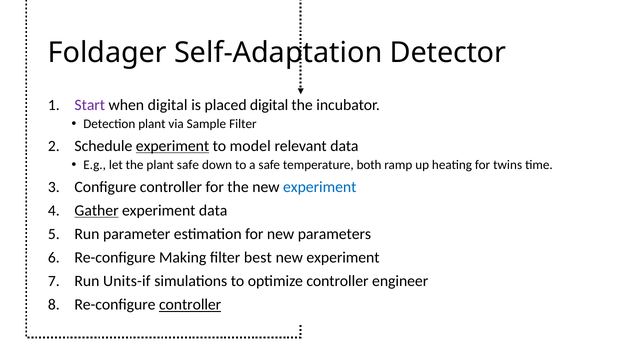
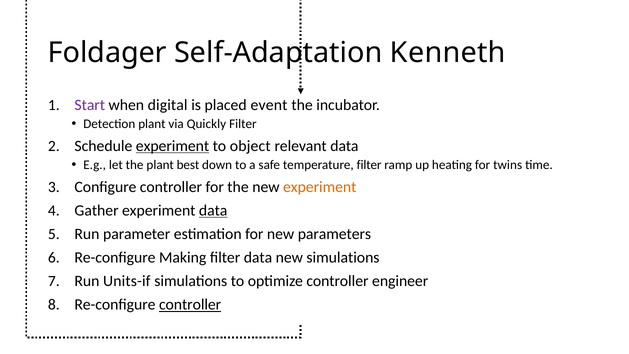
Detector: Detector -> Kenneth
placed digital: digital -> event
Sample: Sample -> Quickly
model: model -> object
plant safe: safe -> best
temperature both: both -> filter
experiment at (320, 187) colour: blue -> orange
Gather underline: present -> none
data at (213, 210) underline: none -> present
filter best: best -> data
experiment at (343, 257): experiment -> simulations
